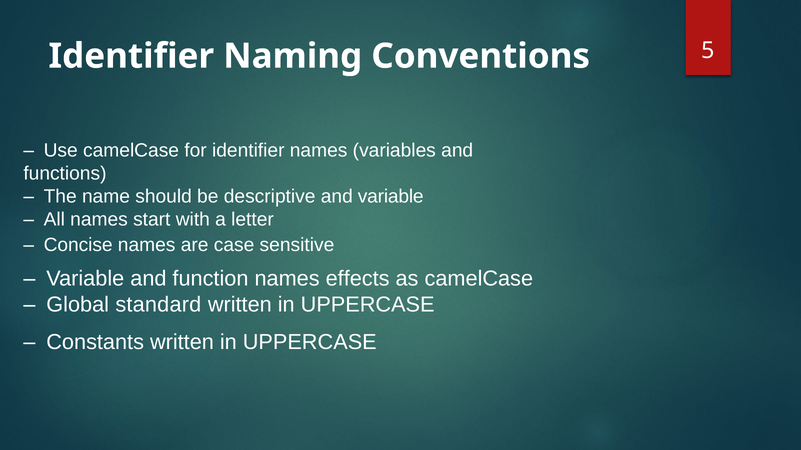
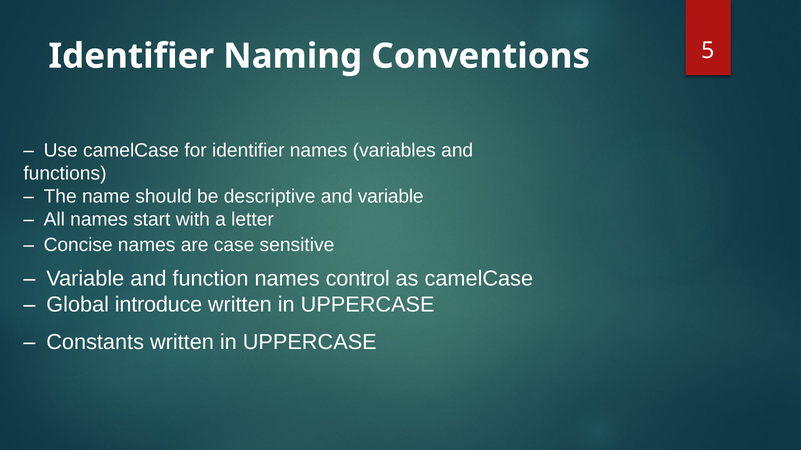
effects: effects -> control
standard: standard -> introduce
